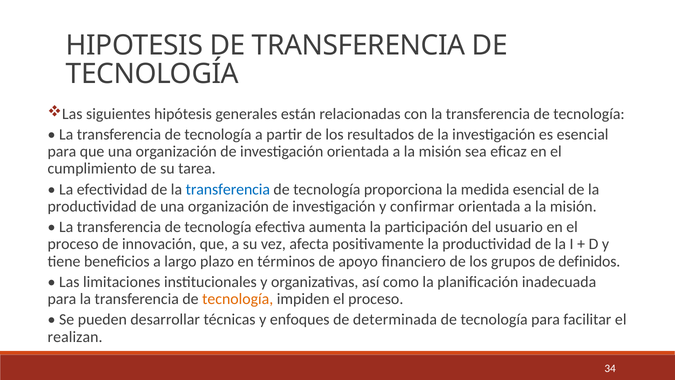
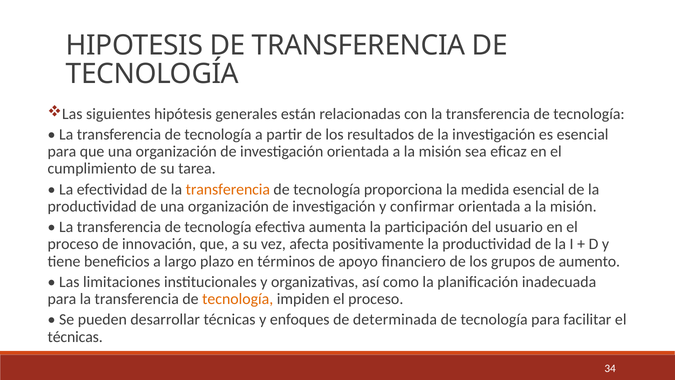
transferencia at (228, 189) colour: blue -> orange
definidos: definidos -> aumento
realizan at (75, 337): realizan -> técnicas
